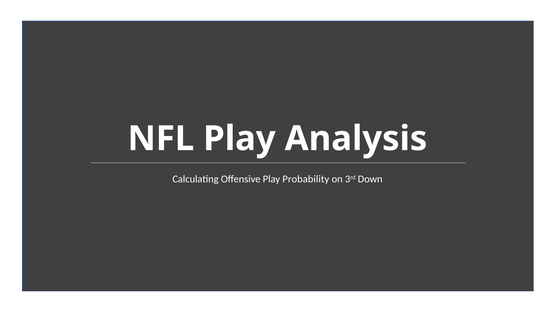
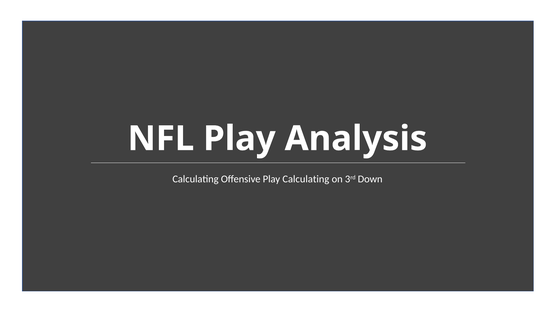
Play Probability: Probability -> Calculating
